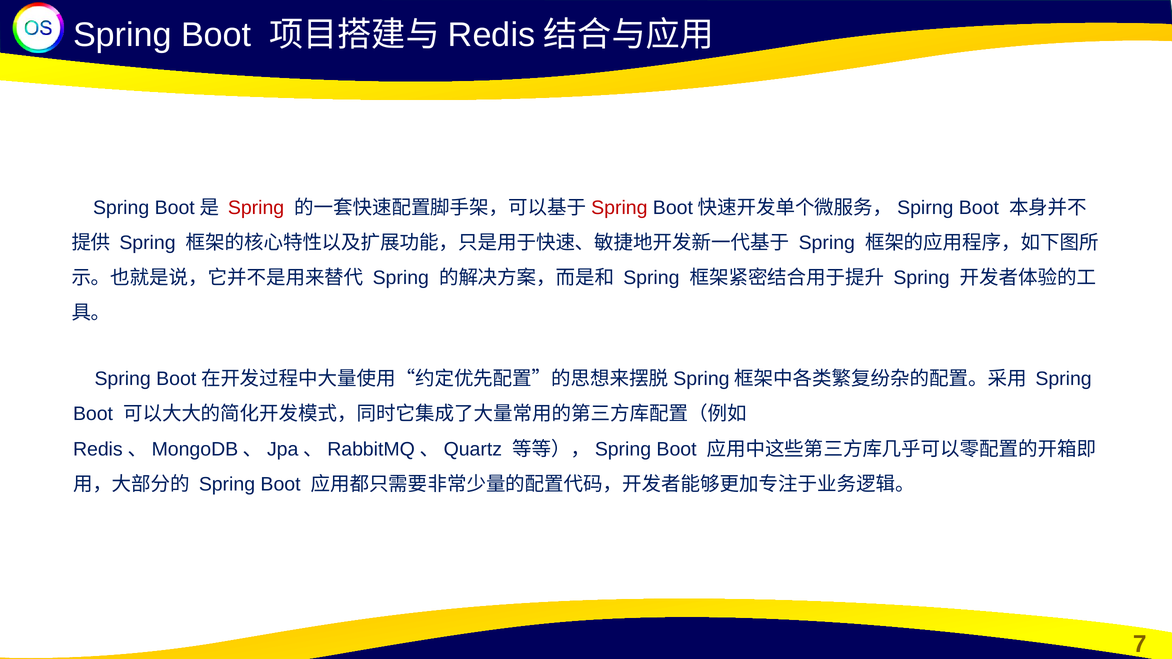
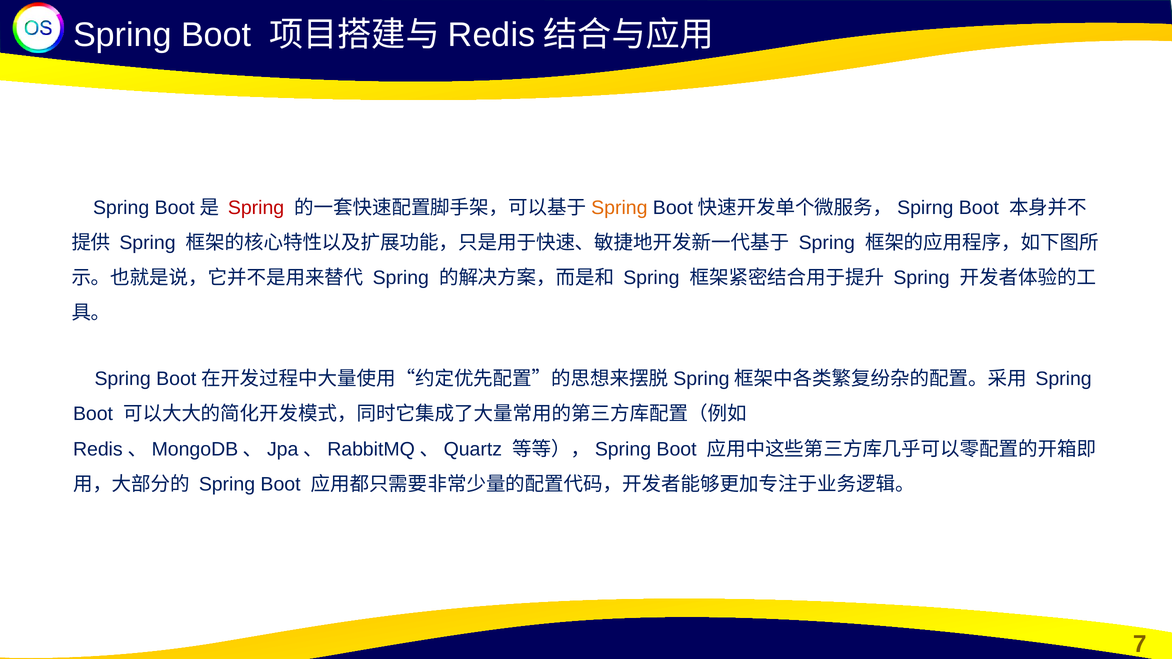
Spring at (619, 208) colour: red -> orange
